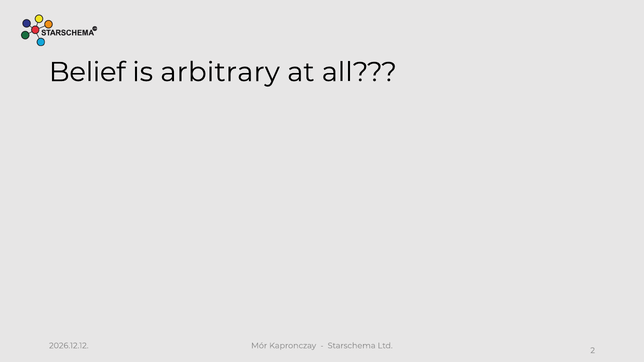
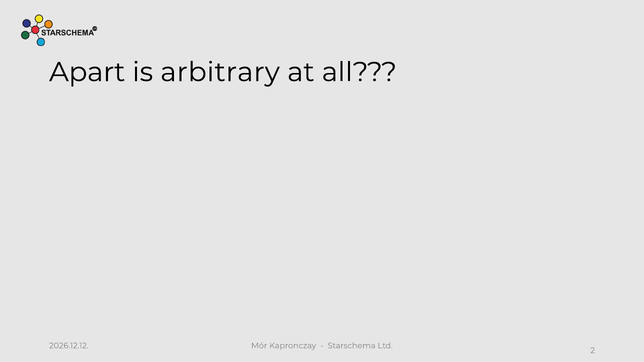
Belief: Belief -> Apart
